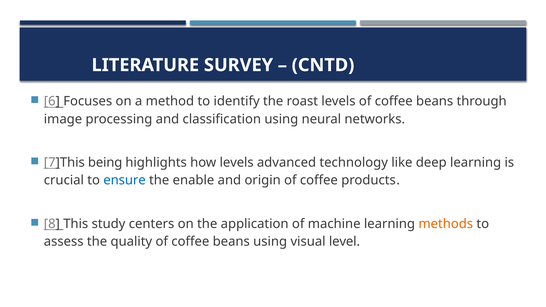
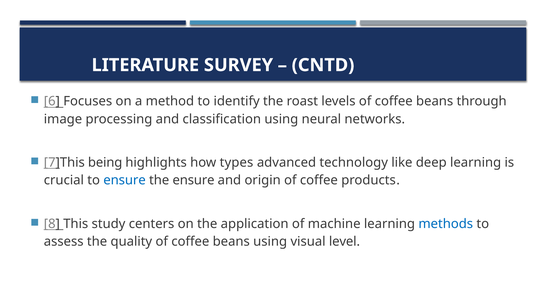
how levels: levels -> types
the enable: enable -> ensure
methods colour: orange -> blue
